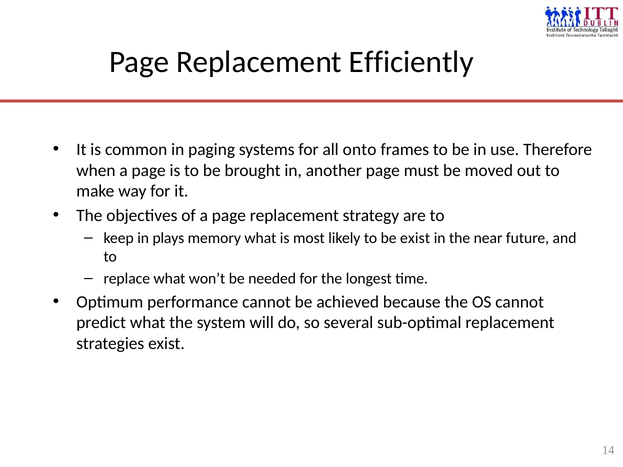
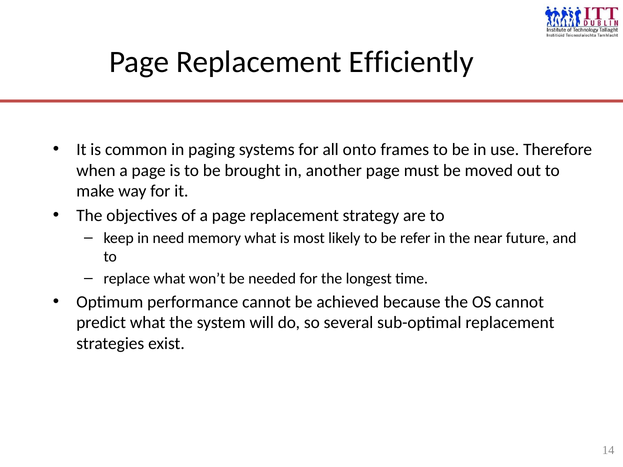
plays: plays -> need
be exist: exist -> refer
